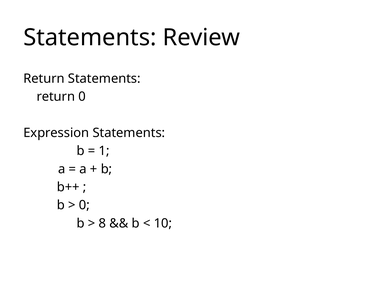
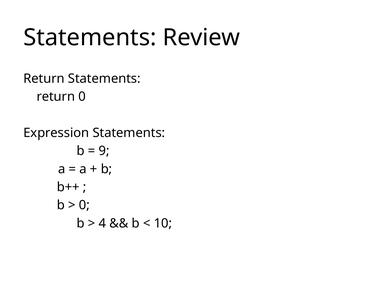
1: 1 -> 9
8: 8 -> 4
